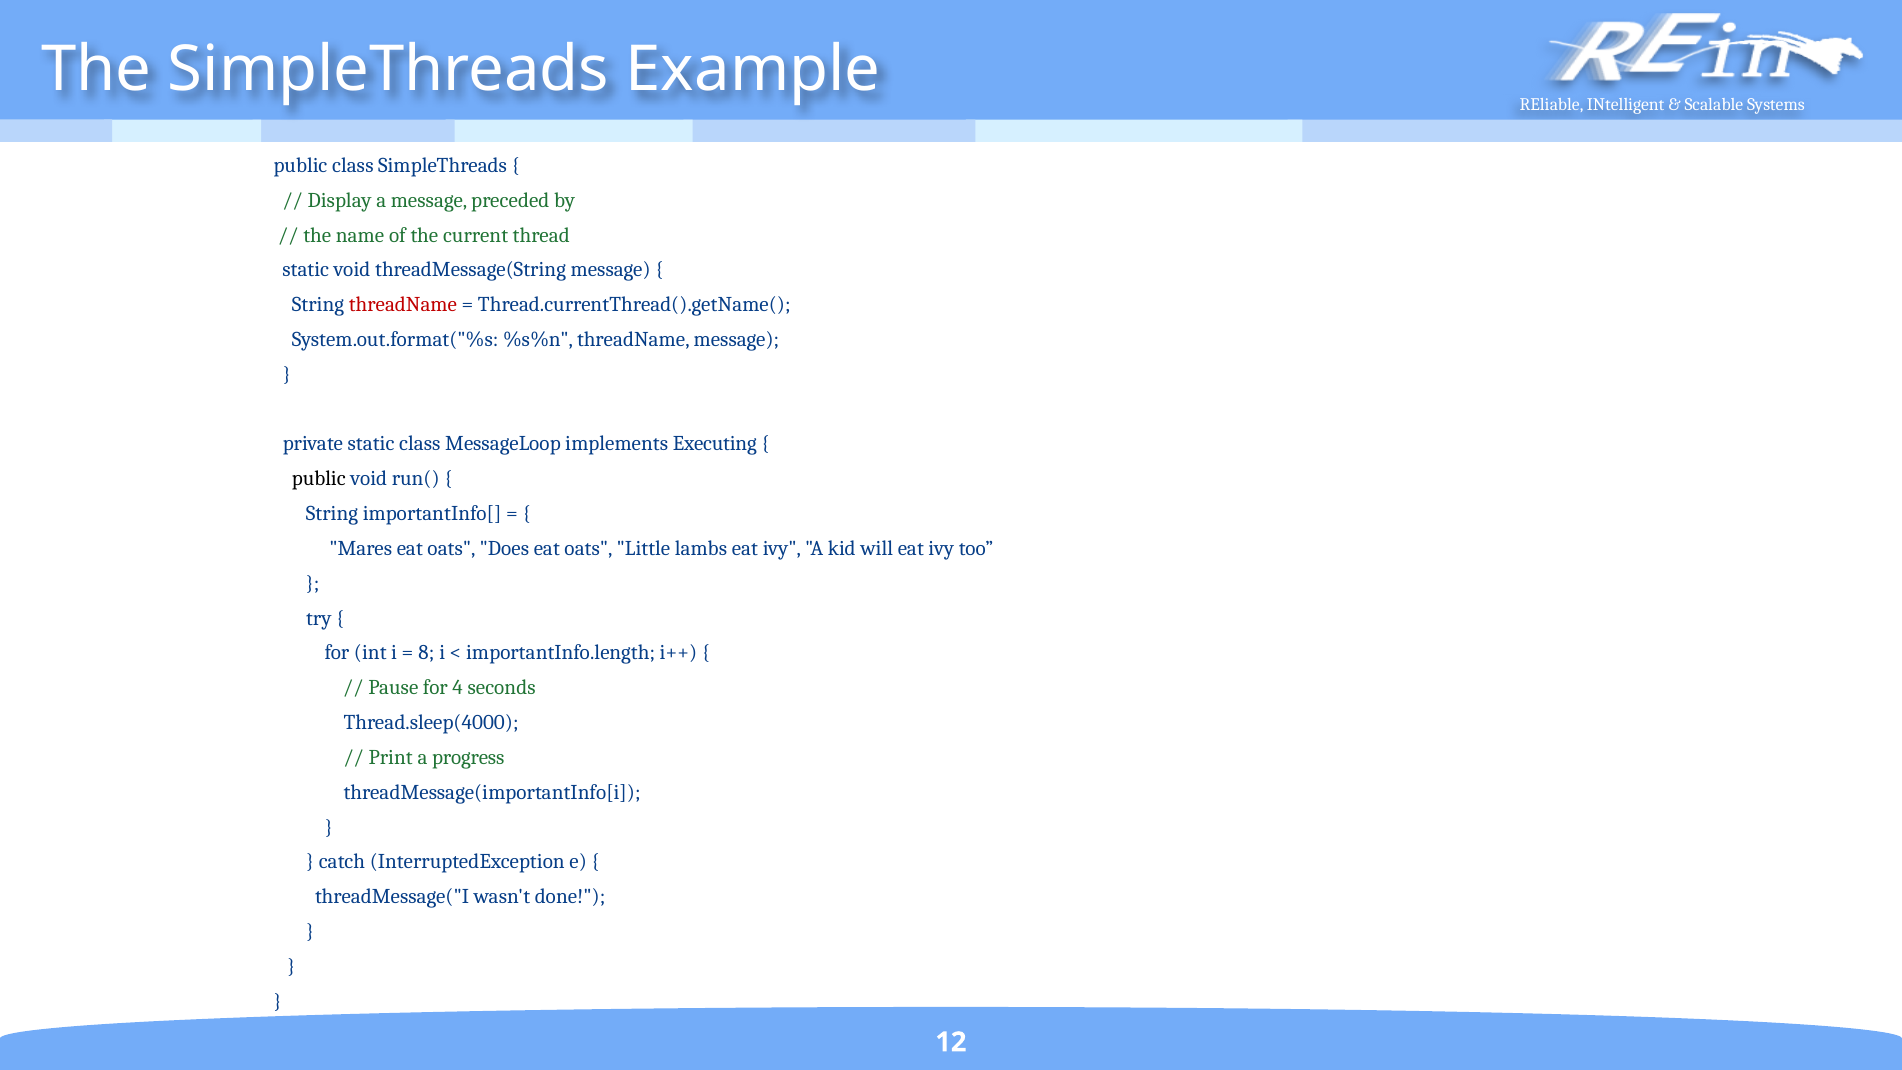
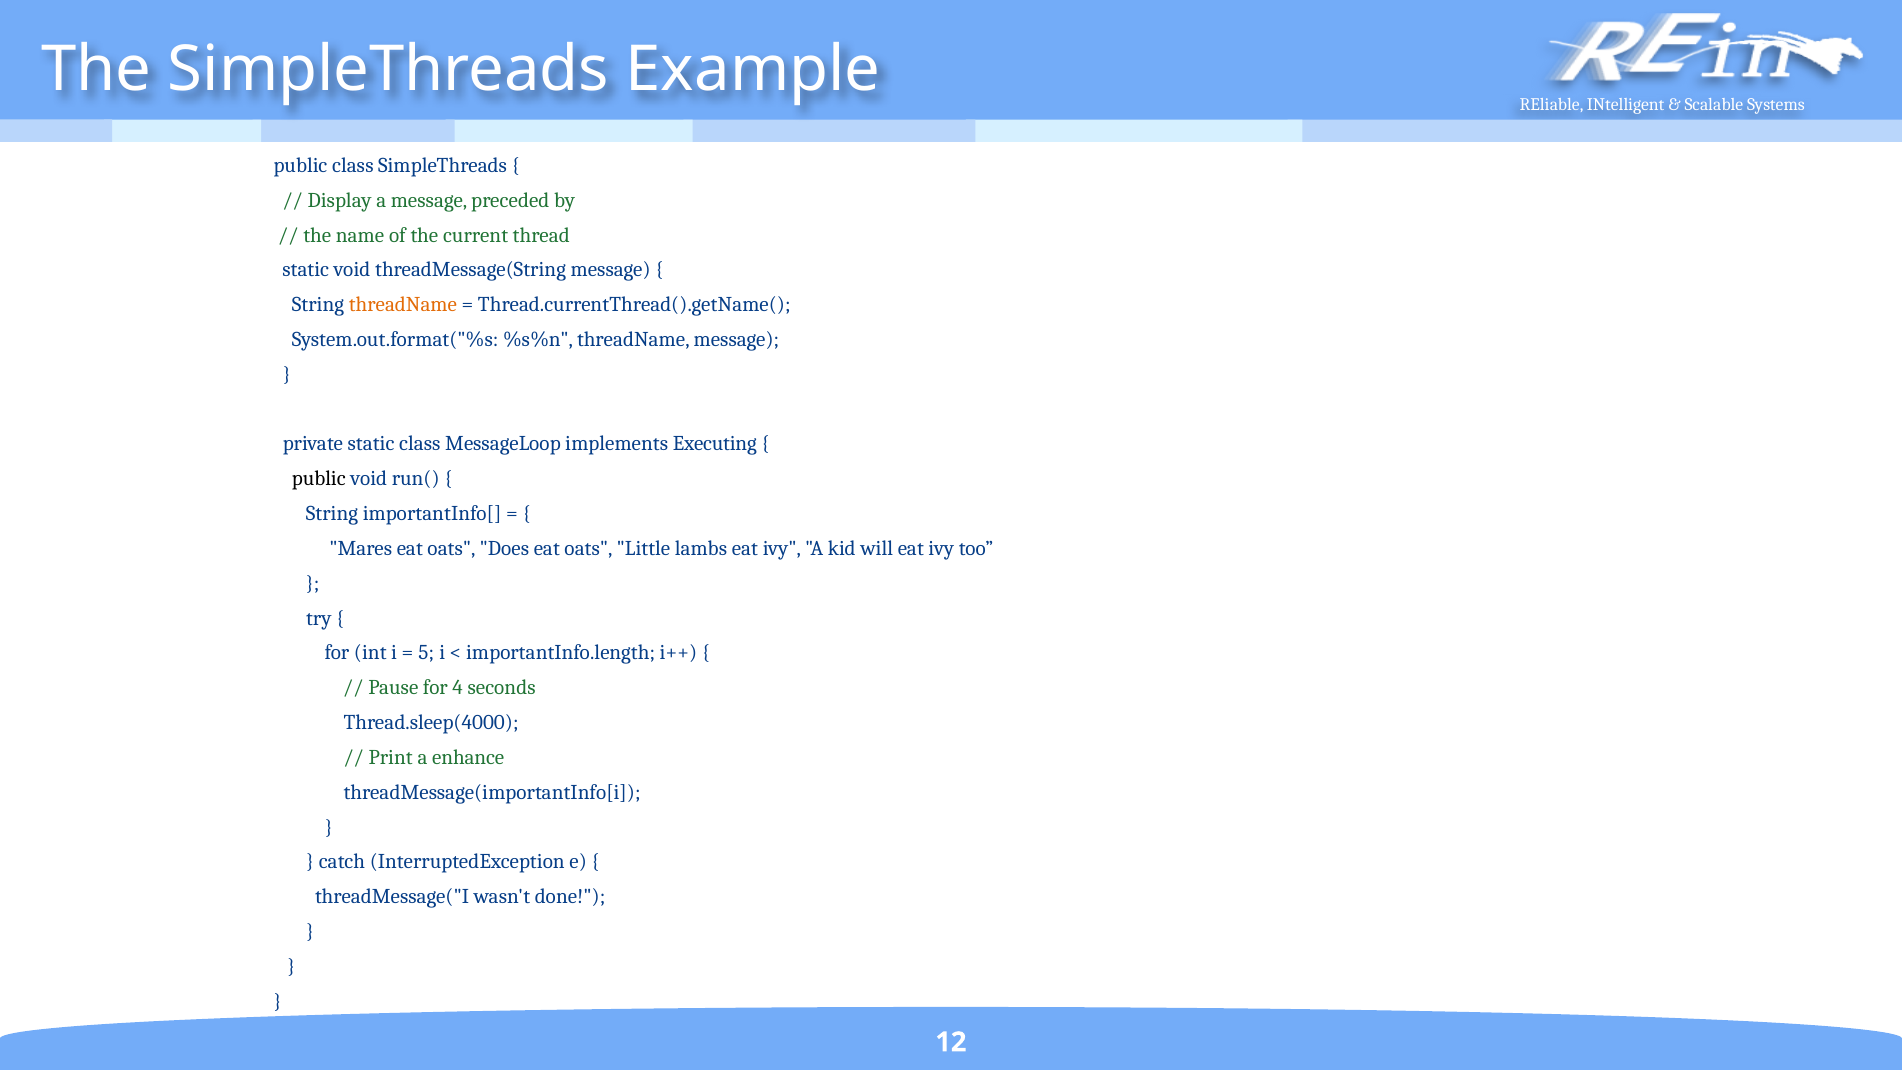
threadName at (403, 305) colour: red -> orange
8: 8 -> 5
progress: progress -> enhance
